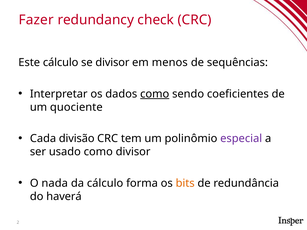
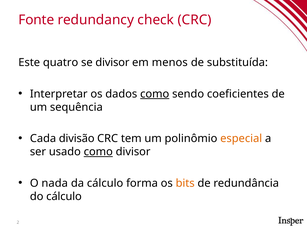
Fazer: Fazer -> Fonte
Este cálculo: cálculo -> quatro
sequências: sequências -> substituída
quociente: quociente -> sequência
especial colour: purple -> orange
como at (98, 152) underline: none -> present
do haverá: haverá -> cálculo
